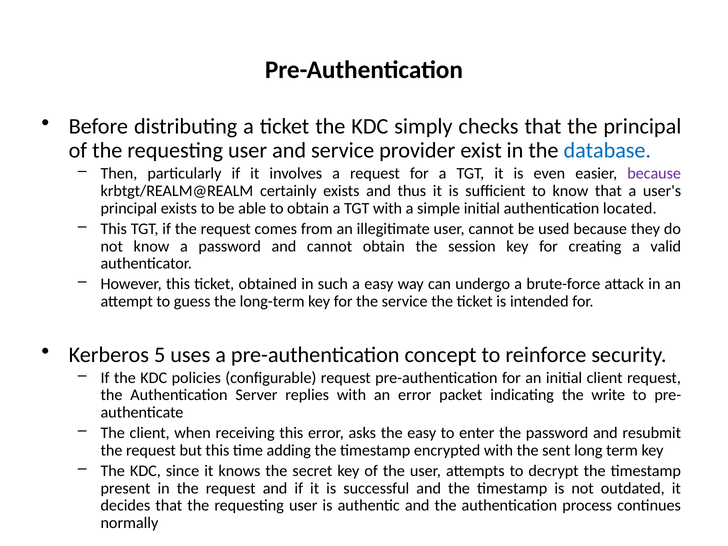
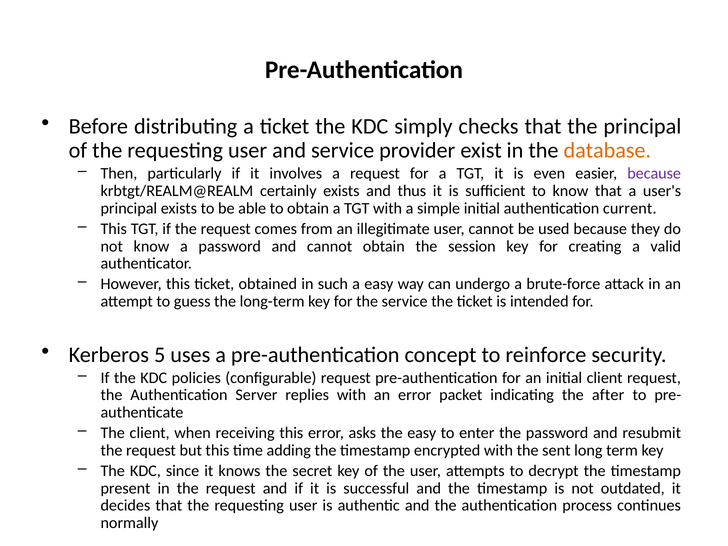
database colour: blue -> orange
located: located -> current
write: write -> after
